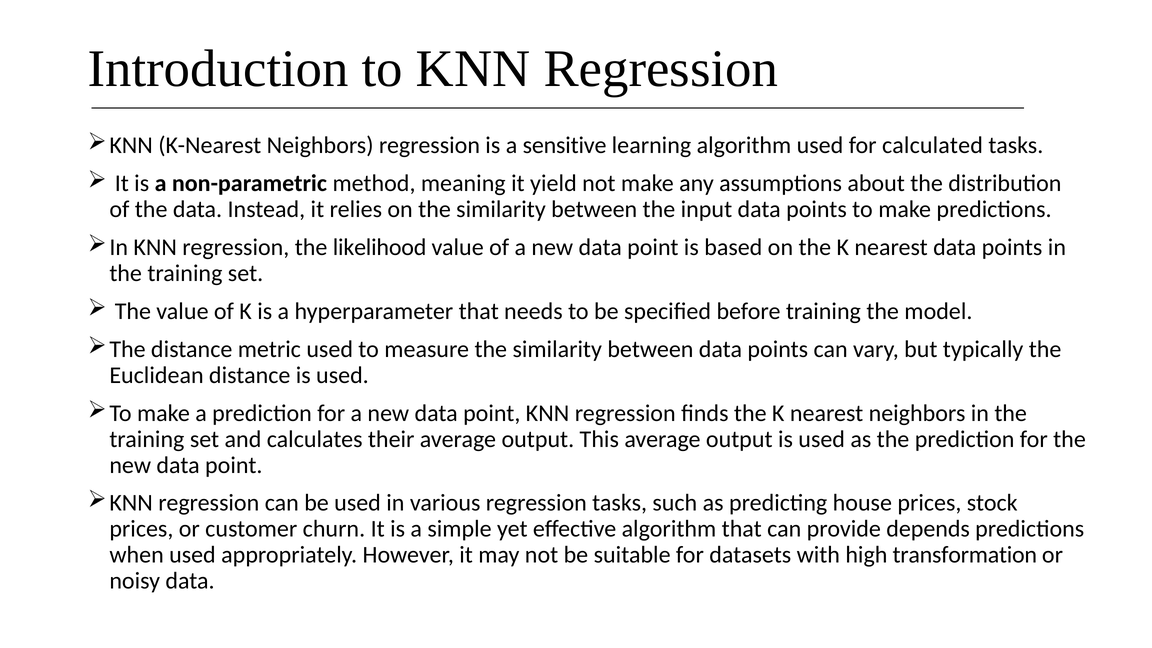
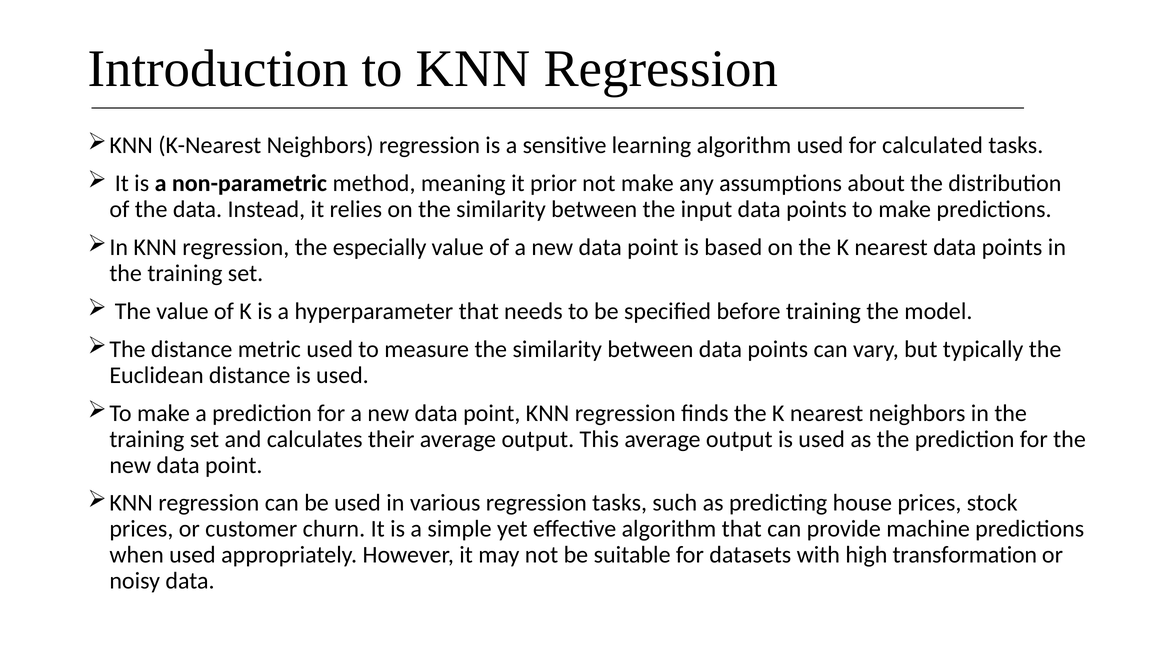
yield: yield -> prior
likelihood: likelihood -> especially
depends: depends -> machine
